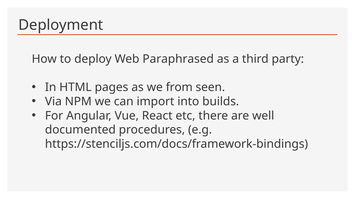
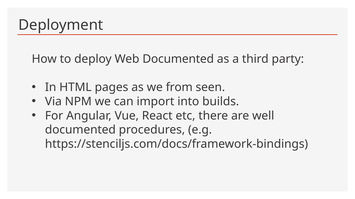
Web Paraphrased: Paraphrased -> Documented
